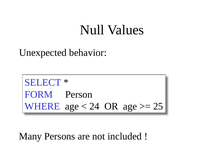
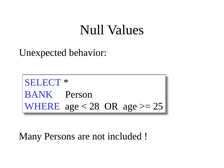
FORM: FORM -> BANK
24: 24 -> 28
